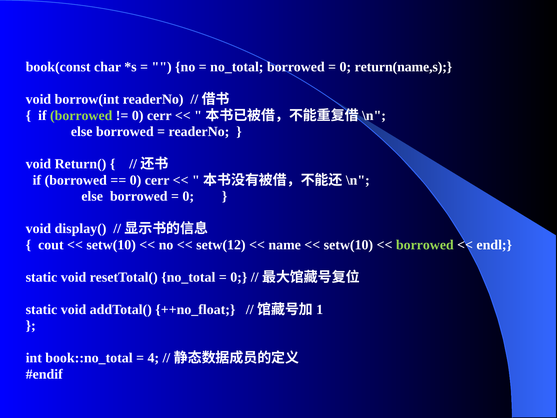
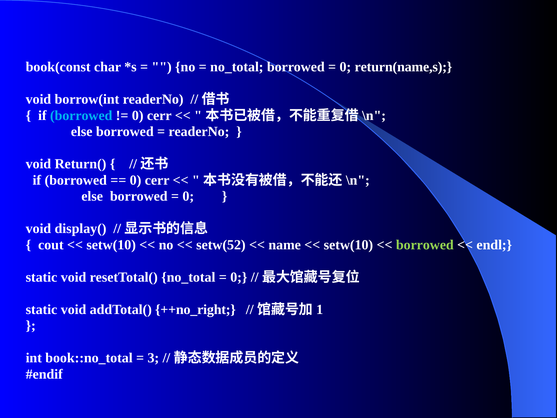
borrowed at (81, 115) colour: light green -> light blue
setw(12: setw(12 -> setw(52
++no_float: ++no_float -> ++no_right
4: 4 -> 3
